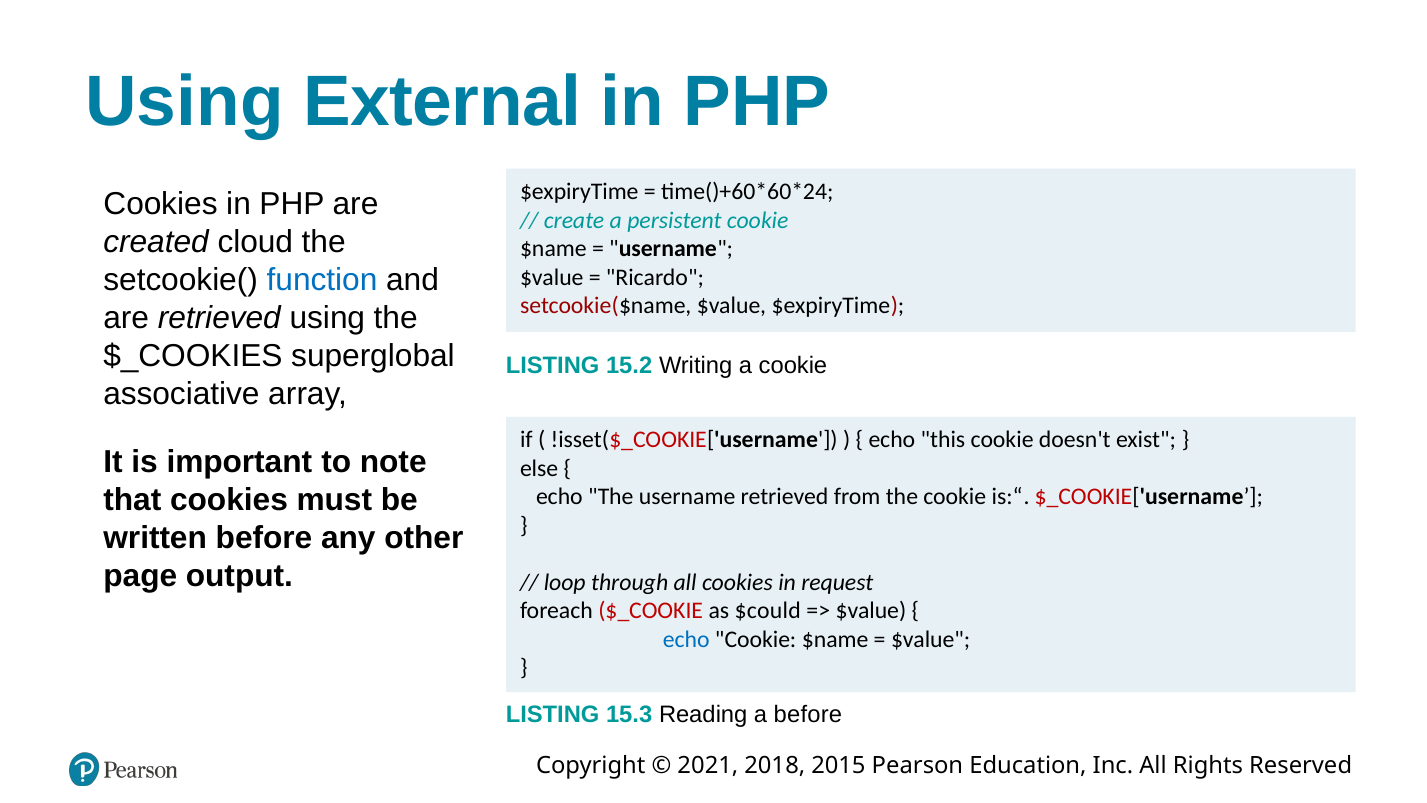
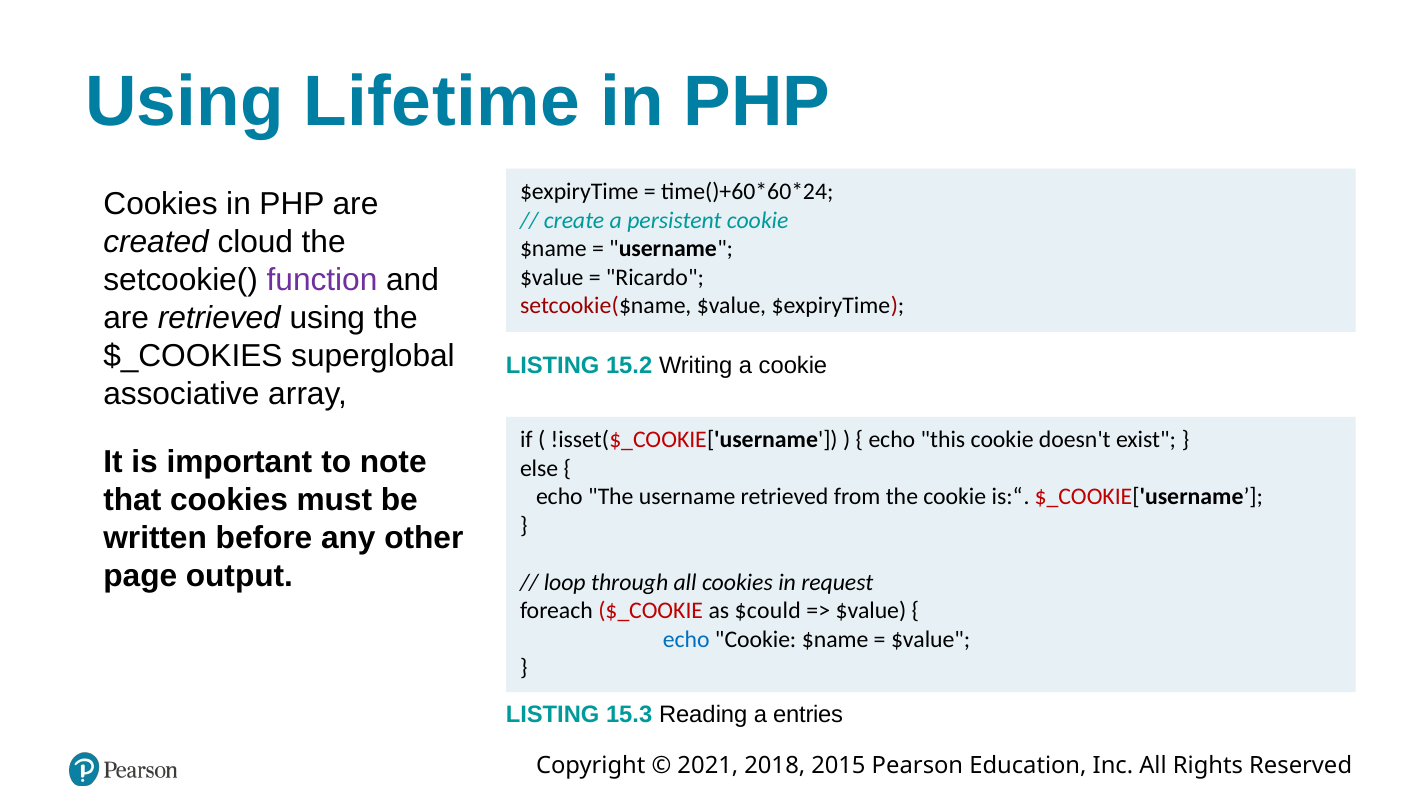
External: External -> Lifetime
function colour: blue -> purple
a before: before -> entries
